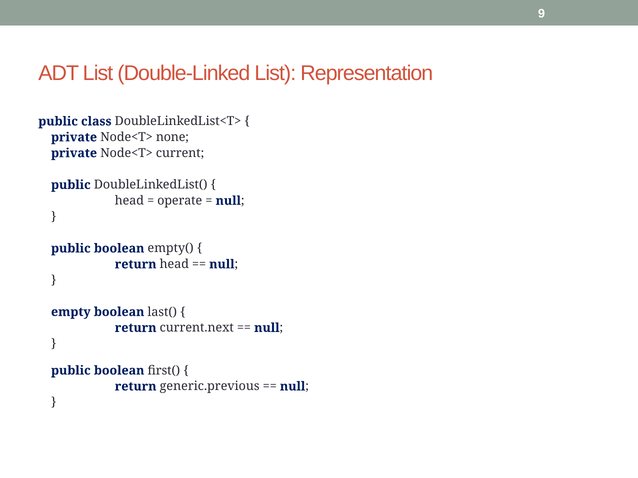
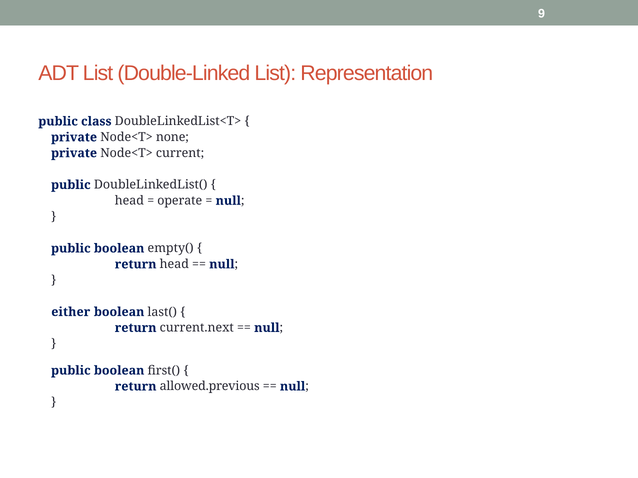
empty: empty -> either
generic.previous: generic.previous -> allowed.previous
